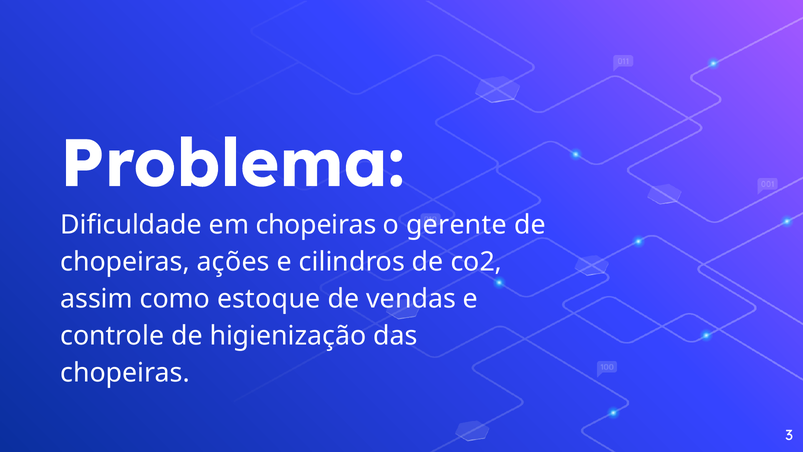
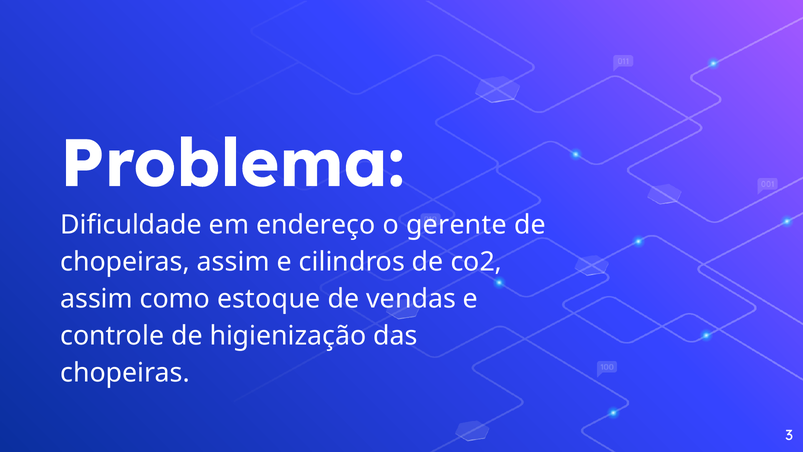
em chopeiras: chopeiras -> endereço
chopeiras ações: ações -> assim
